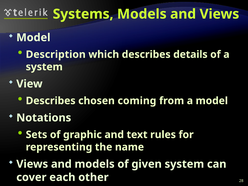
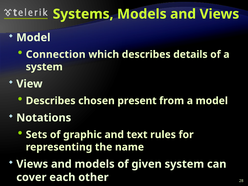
Description: Description -> Connection
coming: coming -> present
